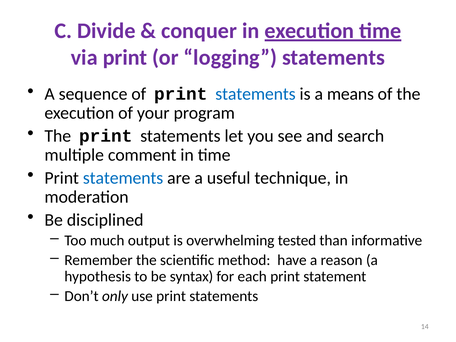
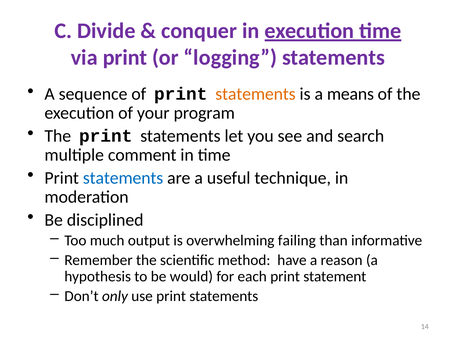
statements at (255, 94) colour: blue -> orange
tested: tested -> failing
syntax: syntax -> would
